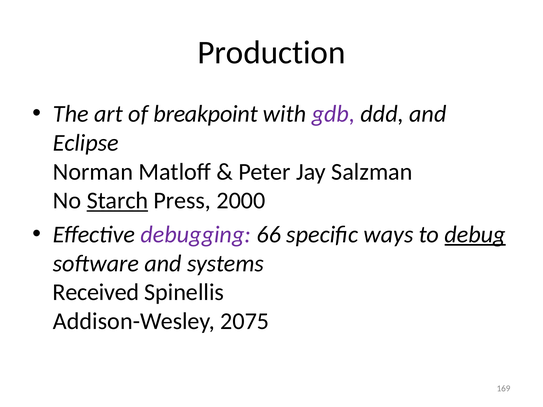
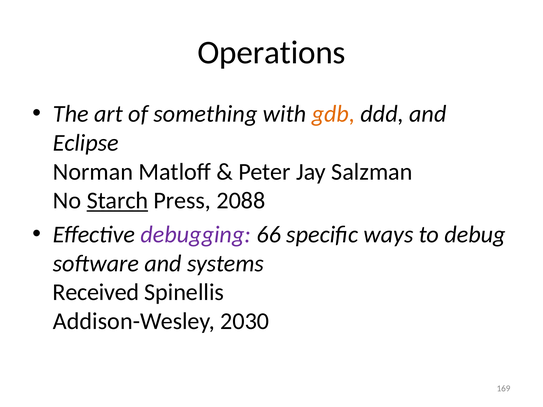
Production: Production -> Operations
breakpoint: breakpoint -> something
gdb colour: purple -> orange
2000: 2000 -> 2088
debug underline: present -> none
2075: 2075 -> 2030
